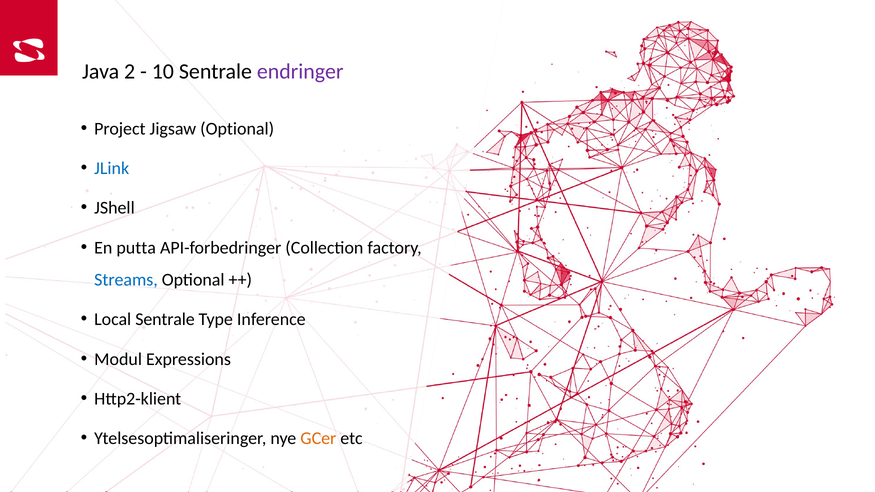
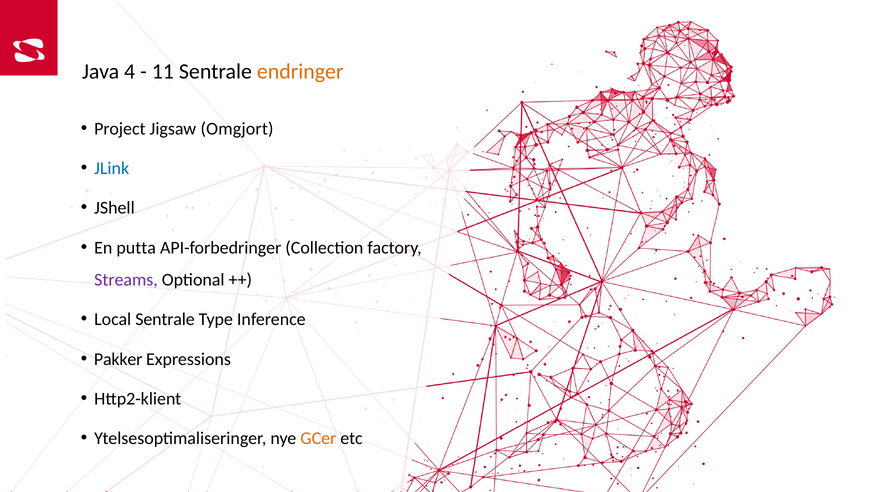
2: 2 -> 4
10: 10 -> 11
endringer colour: purple -> orange
Jigsaw Optional: Optional -> Omgjort
Streams colour: blue -> purple
Modul: Modul -> Pakker
